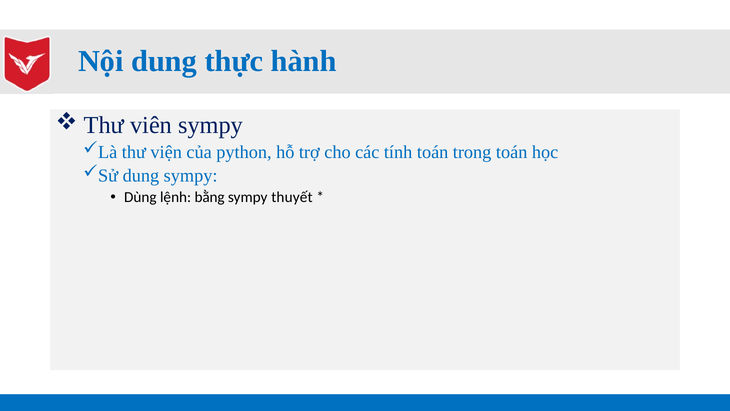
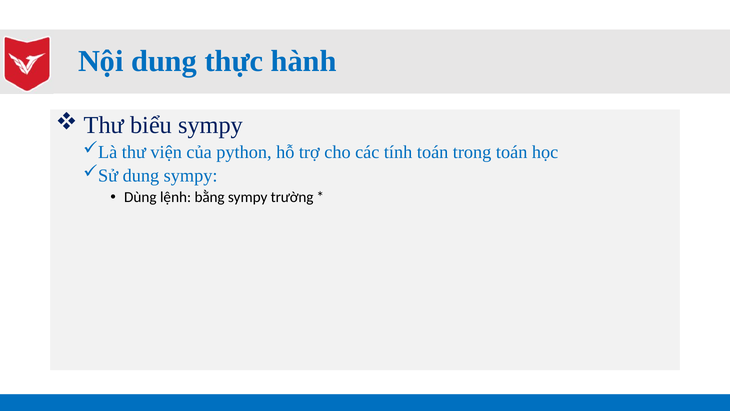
viên: viên -> biểu
thuyết: thuyết -> trường
